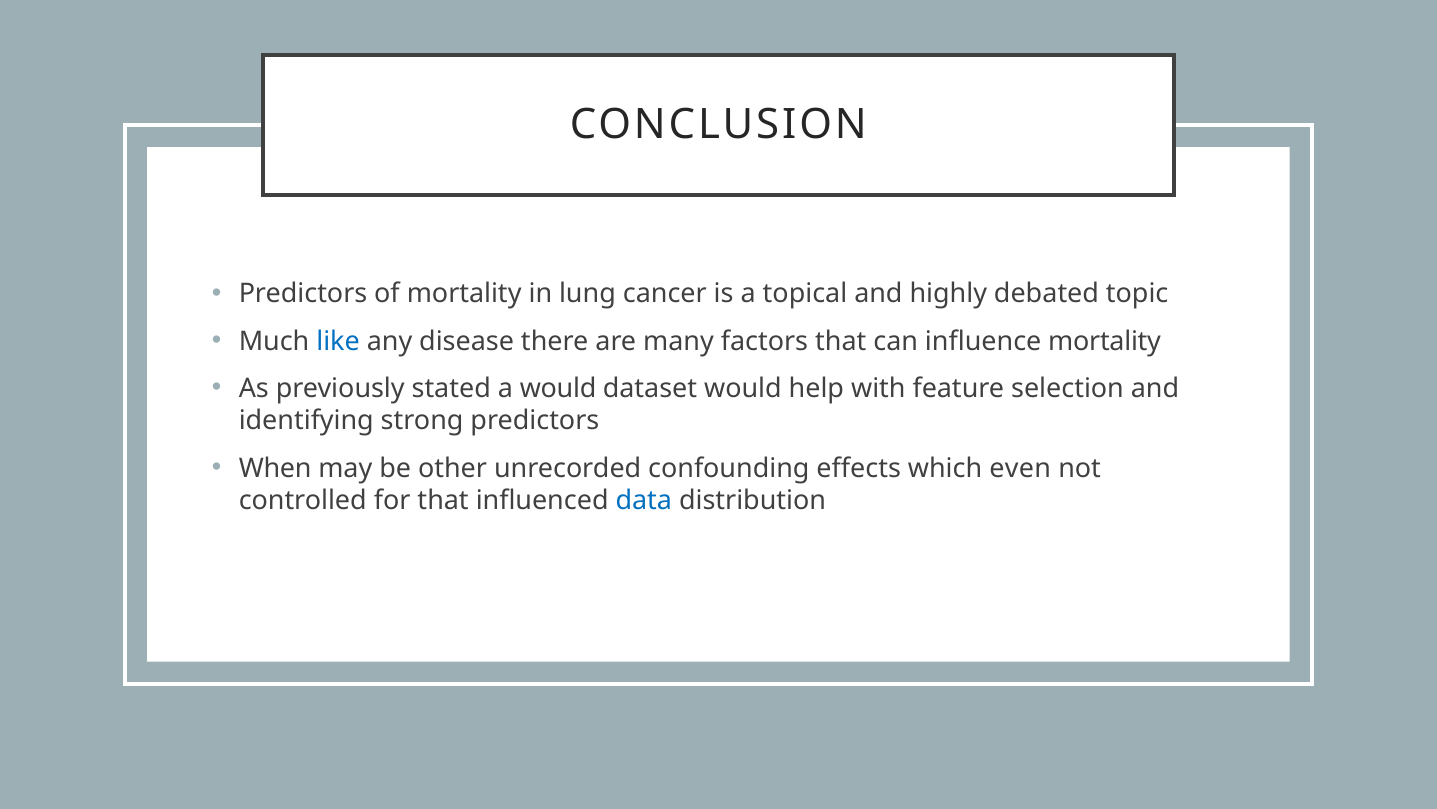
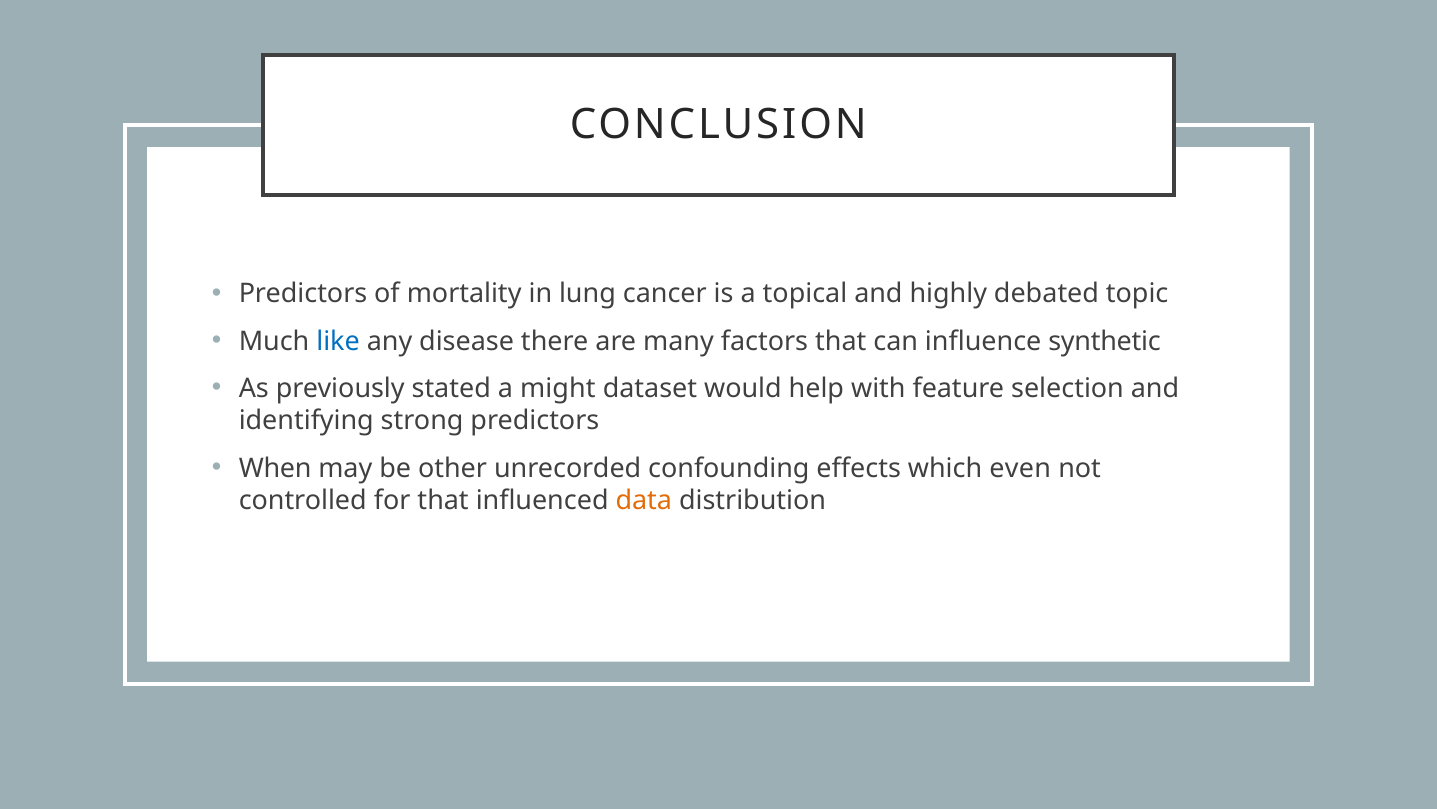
influence mortality: mortality -> synthetic
a would: would -> might
data colour: blue -> orange
